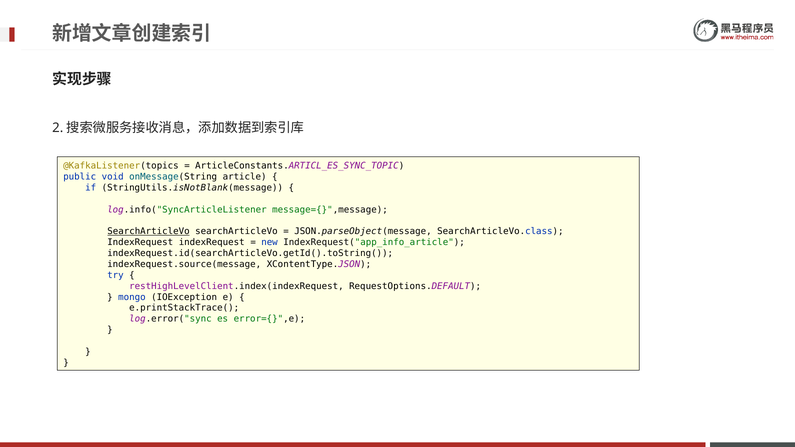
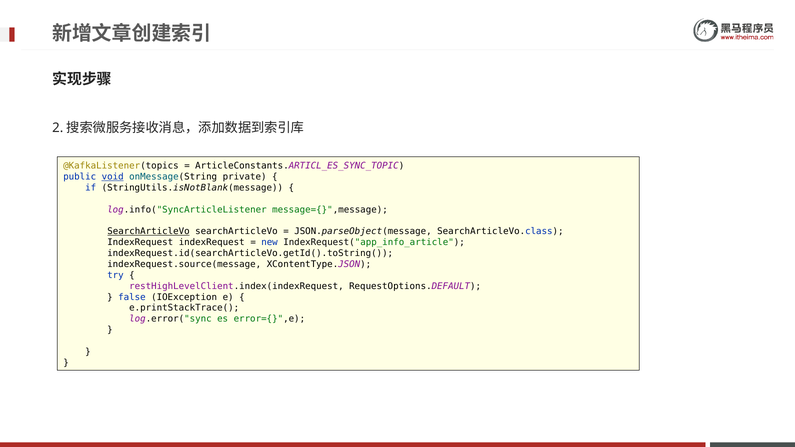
void underline: none -> present
article: article -> private
mongo: mongo -> false
